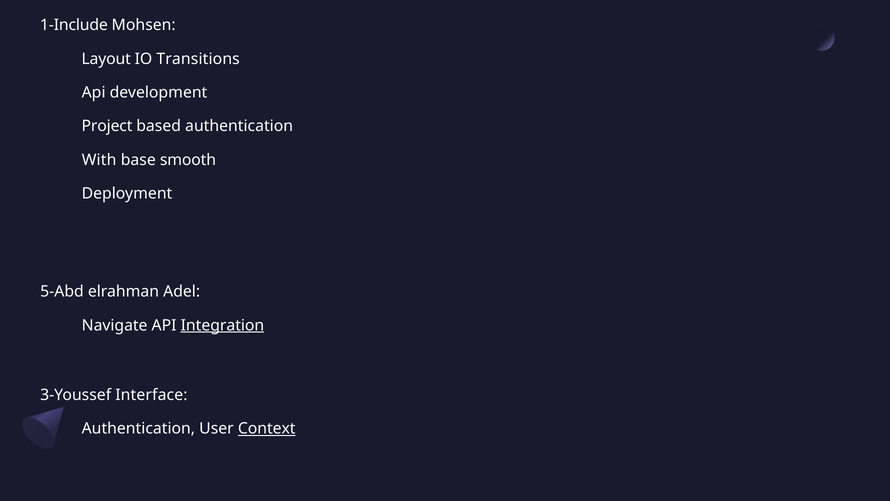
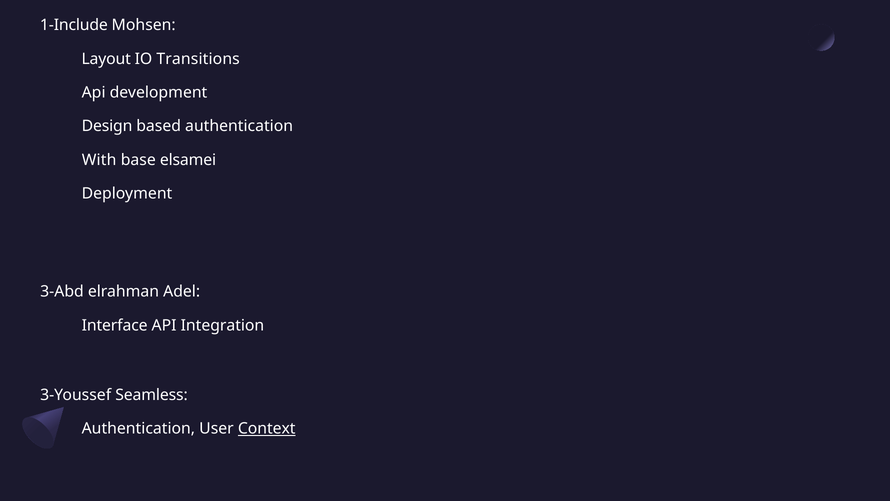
Project: Project -> Design
smooth: smooth -> elsamei
5-Abd: 5-Abd -> 3-Abd
Navigate: Navigate -> Interface
Integration underline: present -> none
Interface: Interface -> Seamless
